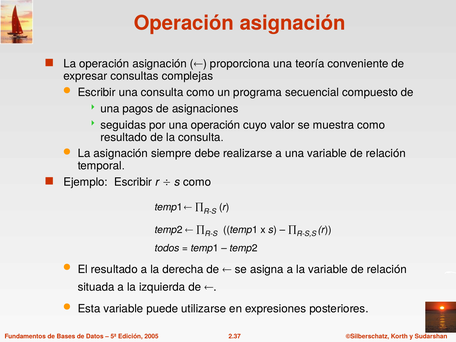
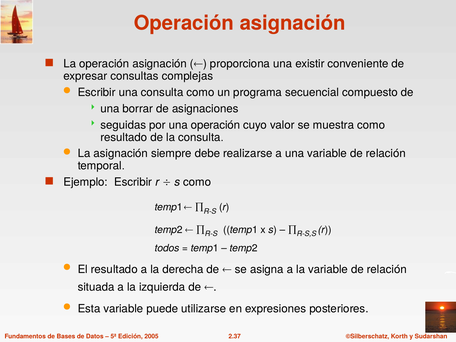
teoría: teoría -> existir
pagos: pagos -> borrar
